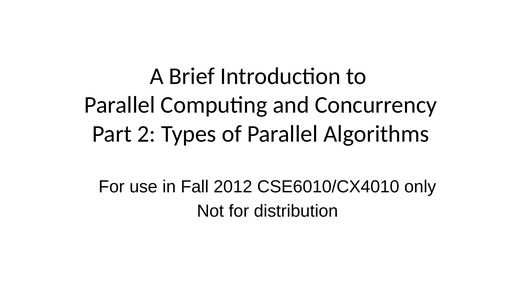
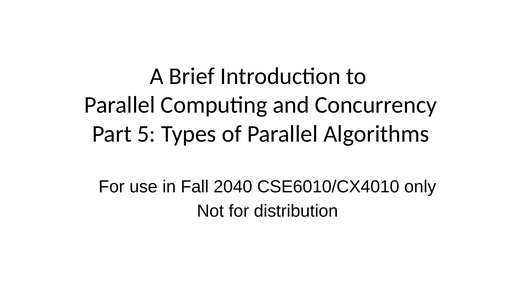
2: 2 -> 5
2012: 2012 -> 2040
